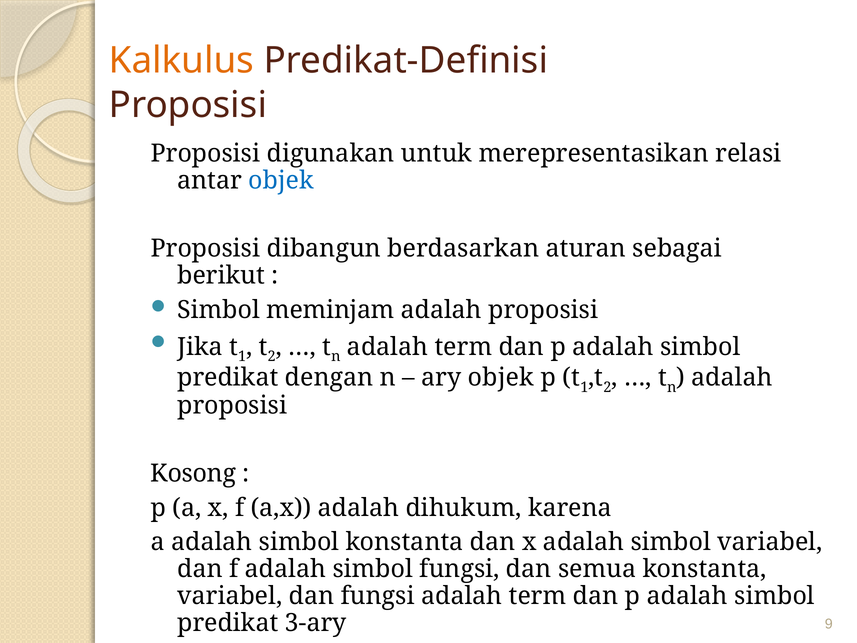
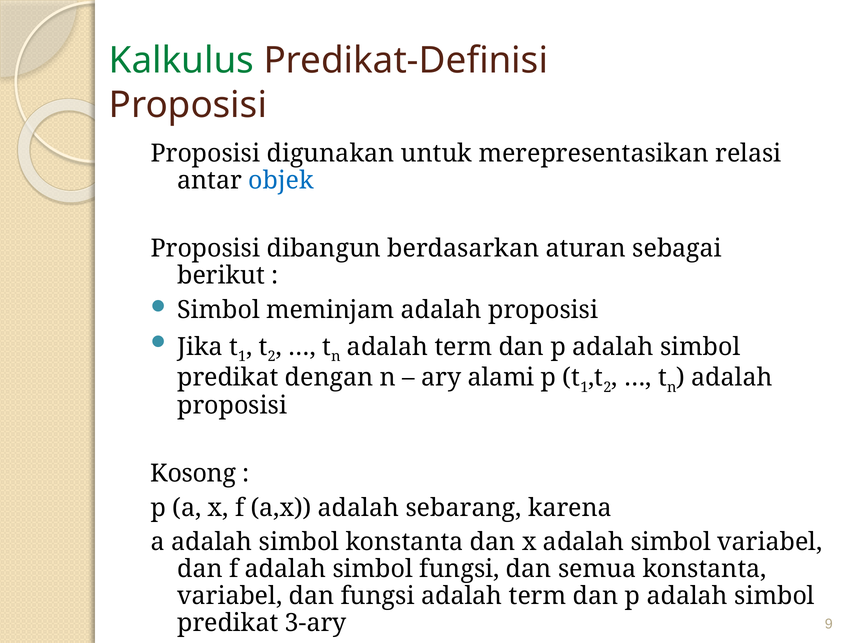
Kalkulus colour: orange -> green
ary objek: objek -> alami
dihukum: dihukum -> sebarang
